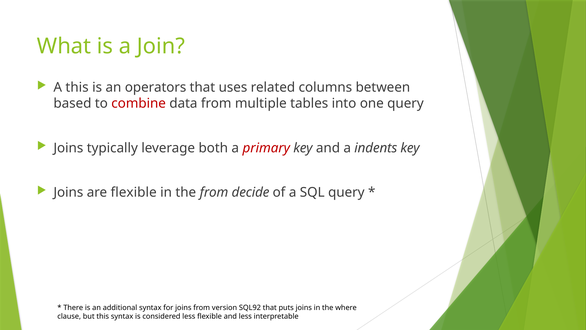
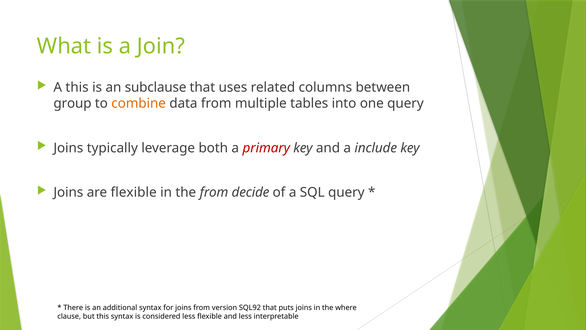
operators: operators -> subclause
based: based -> group
combine colour: red -> orange
indents: indents -> include
